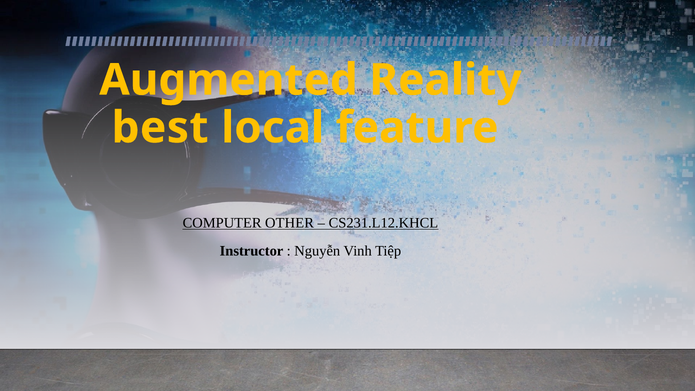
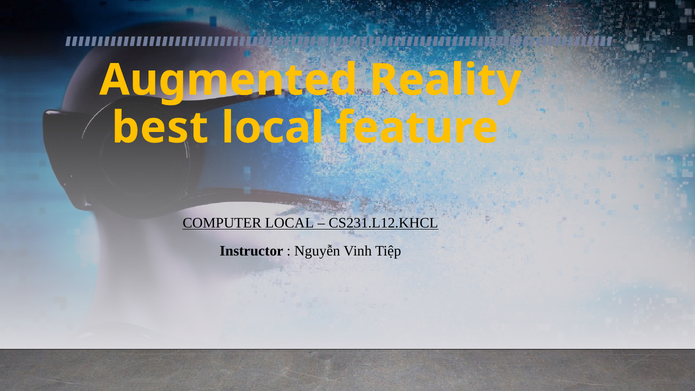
COMPUTER OTHER: OTHER -> LOCAL
